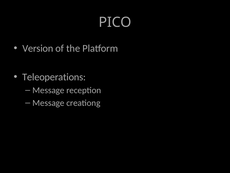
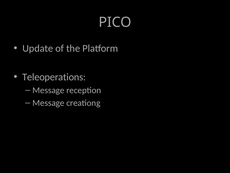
Version: Version -> Update
